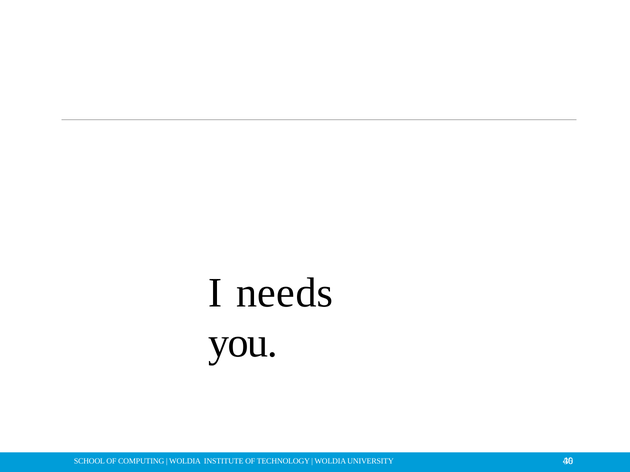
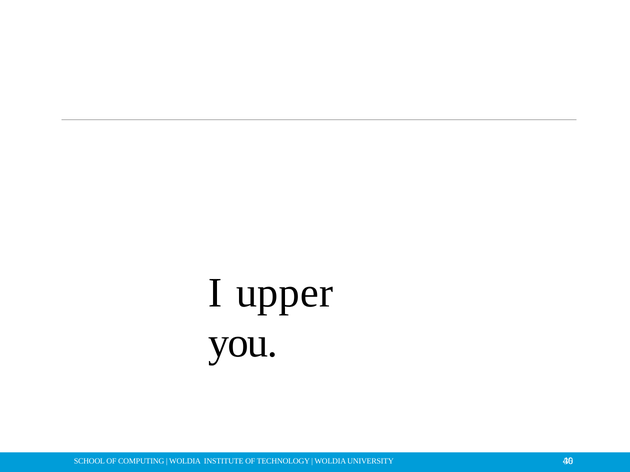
needs: needs -> upper
